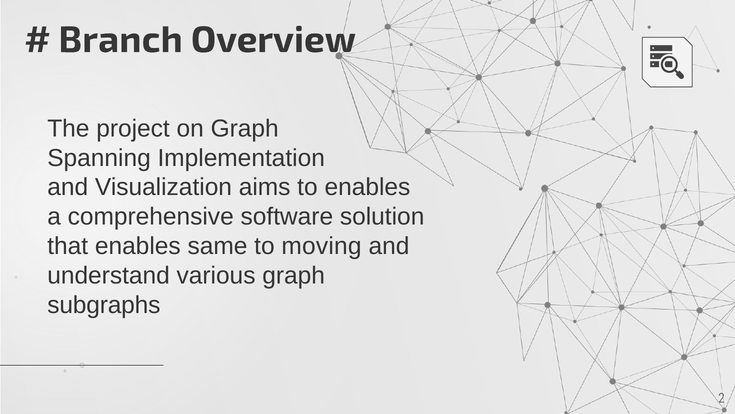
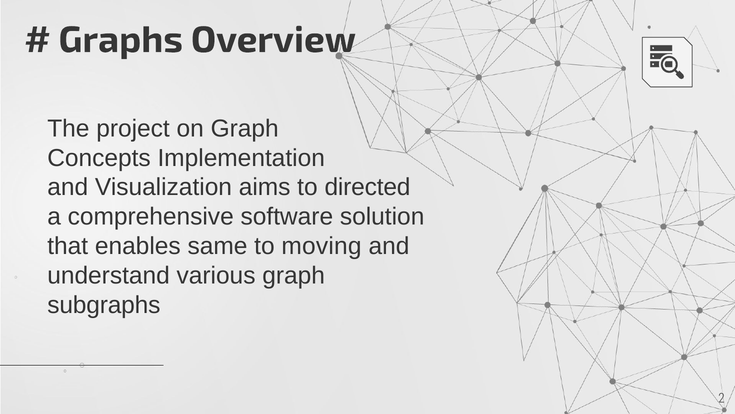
Branch: Branch -> Graphs
Spanning: Spanning -> Concepts
to enables: enables -> directed
